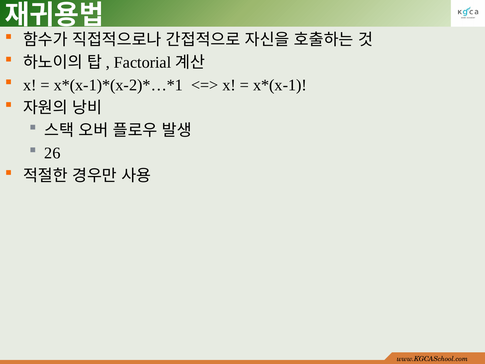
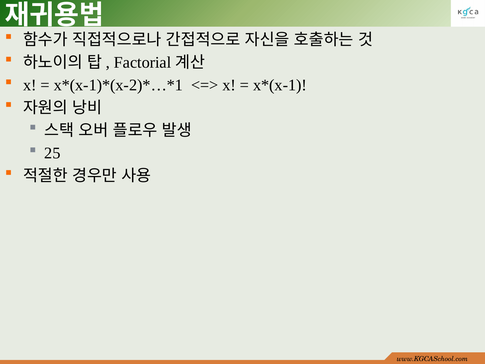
26: 26 -> 25
